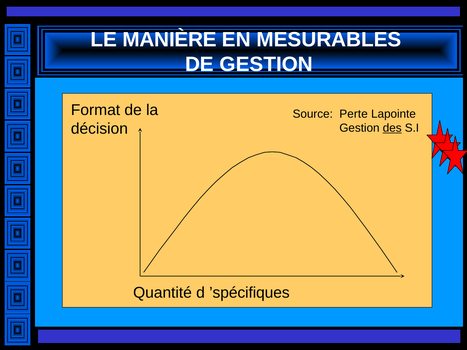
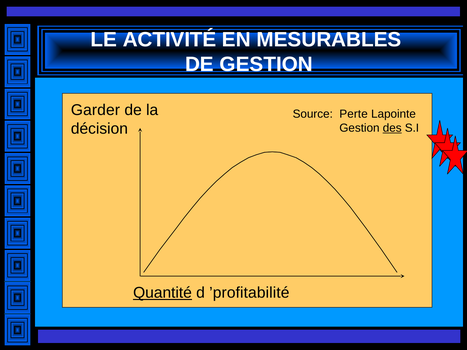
MANIÈRE: MANIÈRE -> ACTIVITÉ
Format: Format -> Garder
Quantité underline: none -> present
’spécifiques: ’spécifiques -> ’profitabilité
